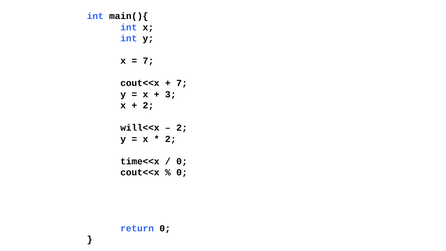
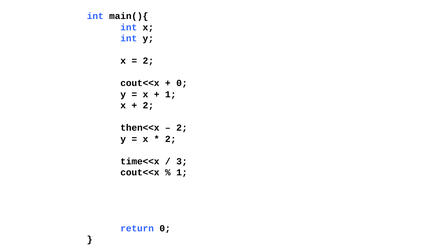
7 at (148, 61): 7 -> 2
7 at (182, 83): 7 -> 0
3 at (171, 94): 3 -> 1
will<<x: will<<x -> then<<x
0 at (182, 161): 0 -> 3
0 at (182, 172): 0 -> 1
